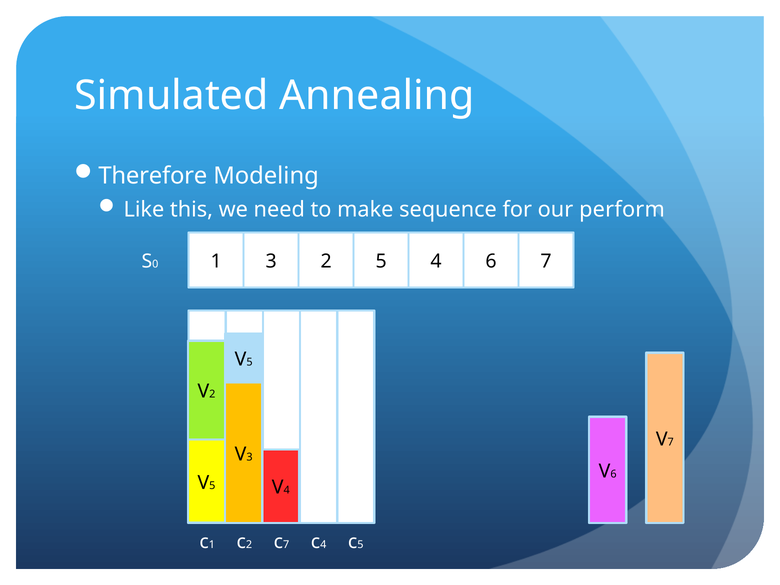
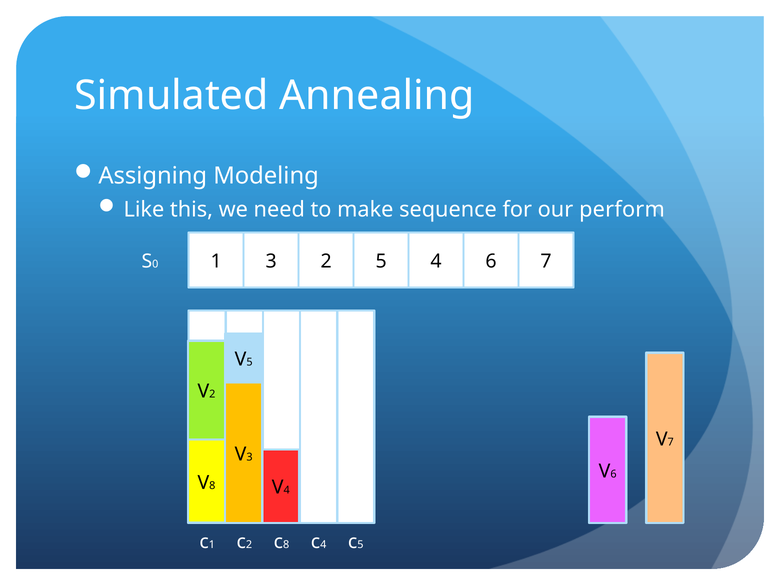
Therefore: Therefore -> Assigning
5 at (212, 485): 5 -> 8
7 at (286, 545): 7 -> 8
